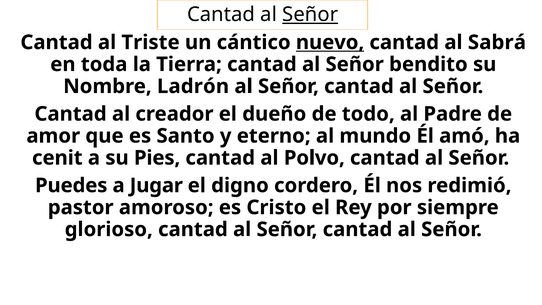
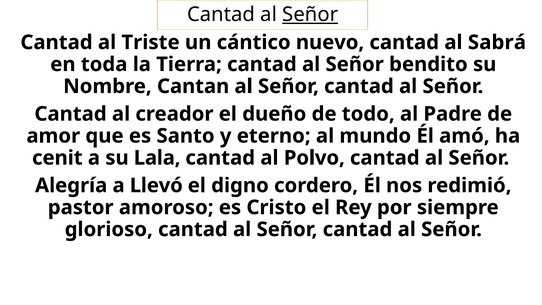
nuevo underline: present -> none
Ladrón: Ladrón -> Cantan
Pies: Pies -> Lala
Puedes: Puedes -> Alegría
Jugar: Jugar -> Llevó
